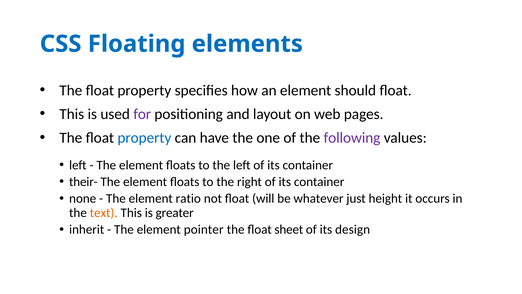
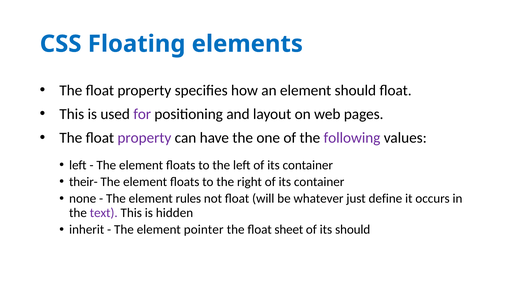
property at (144, 138) colour: blue -> purple
ratio: ratio -> rules
height: height -> define
text colour: orange -> purple
greater: greater -> hidden
its design: design -> should
